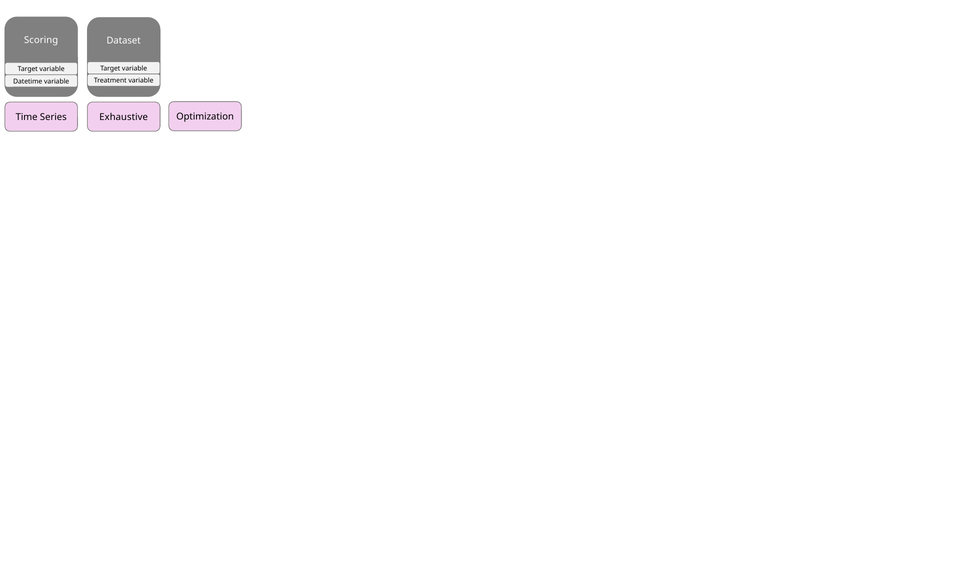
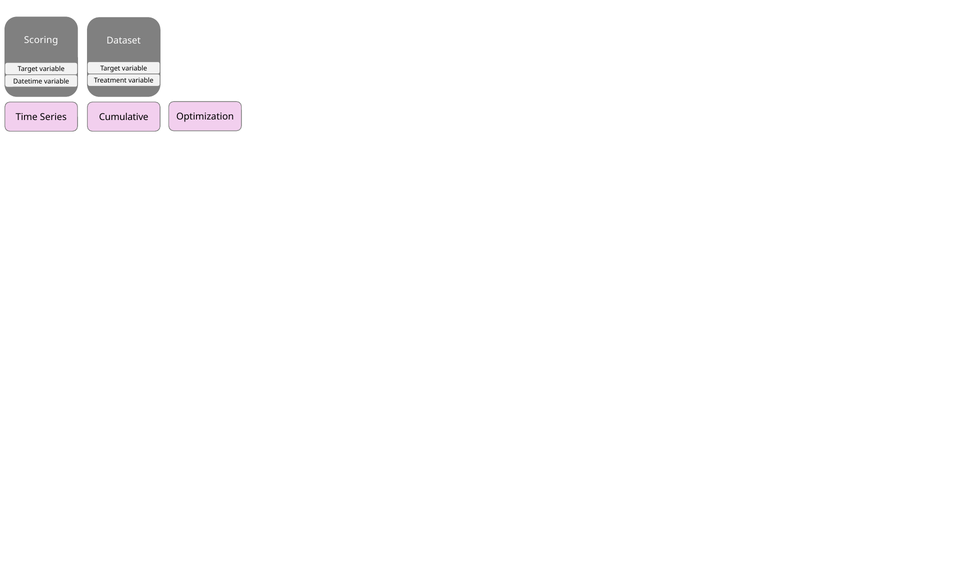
Exhaustive: Exhaustive -> Cumulative
